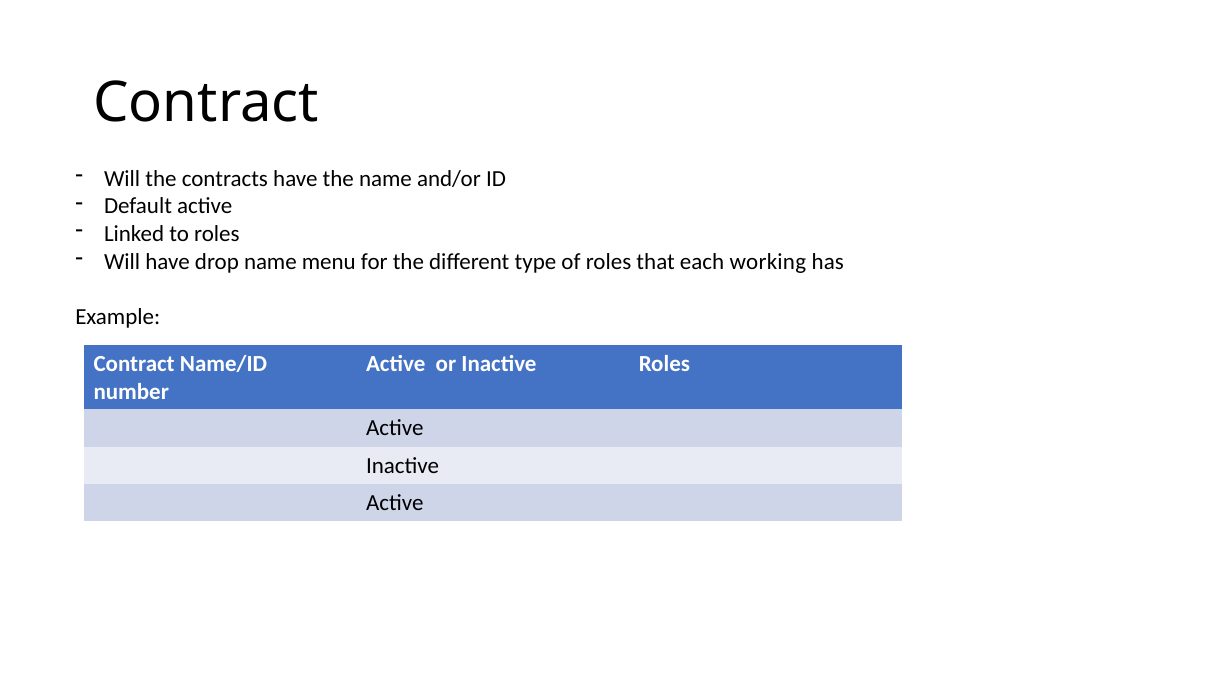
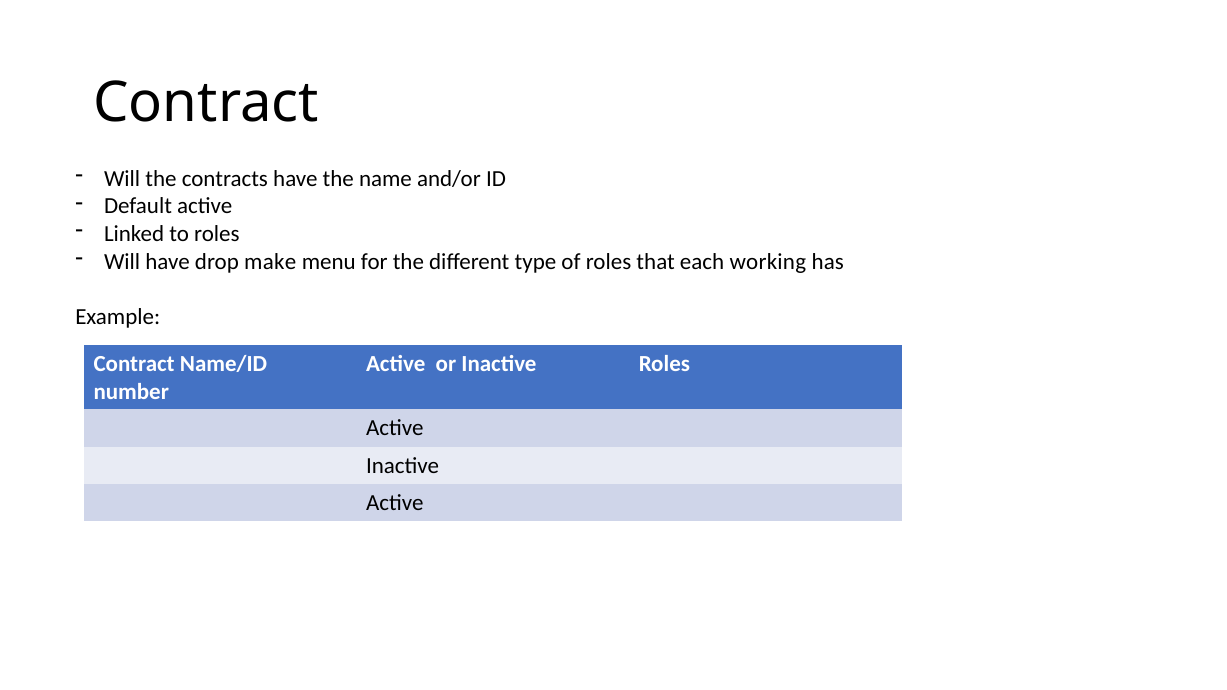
drop name: name -> make
